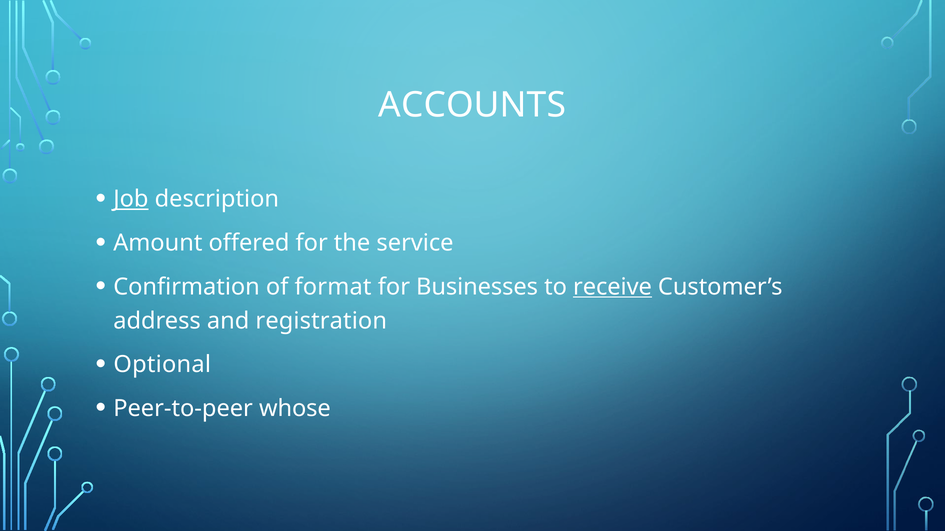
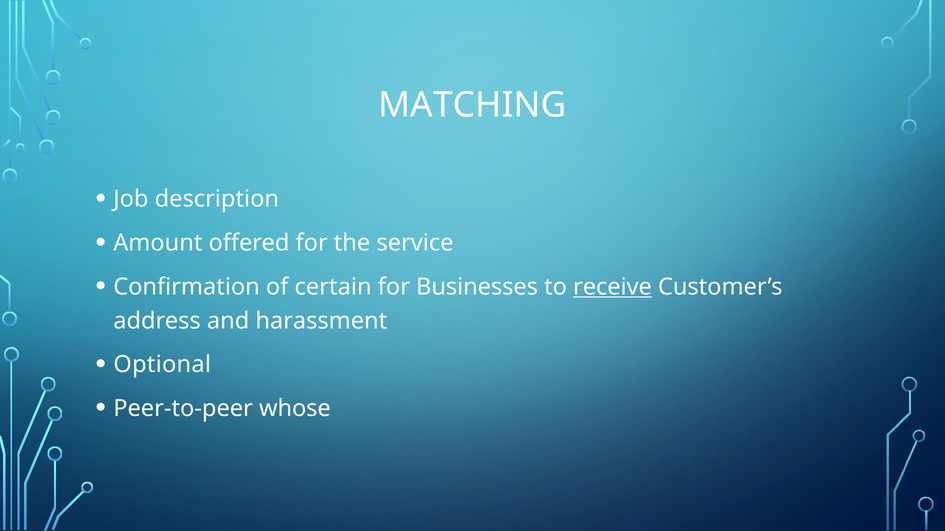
ACCOUNTS: ACCOUNTS -> MATCHING
Job underline: present -> none
format: format -> certain
registration: registration -> harassment
